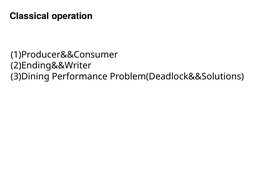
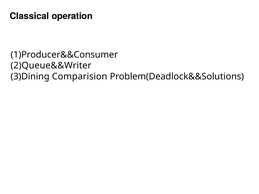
2)Ending&&Writer: 2)Ending&&Writer -> 2)Queue&&Writer
Performance: Performance -> Comparision
